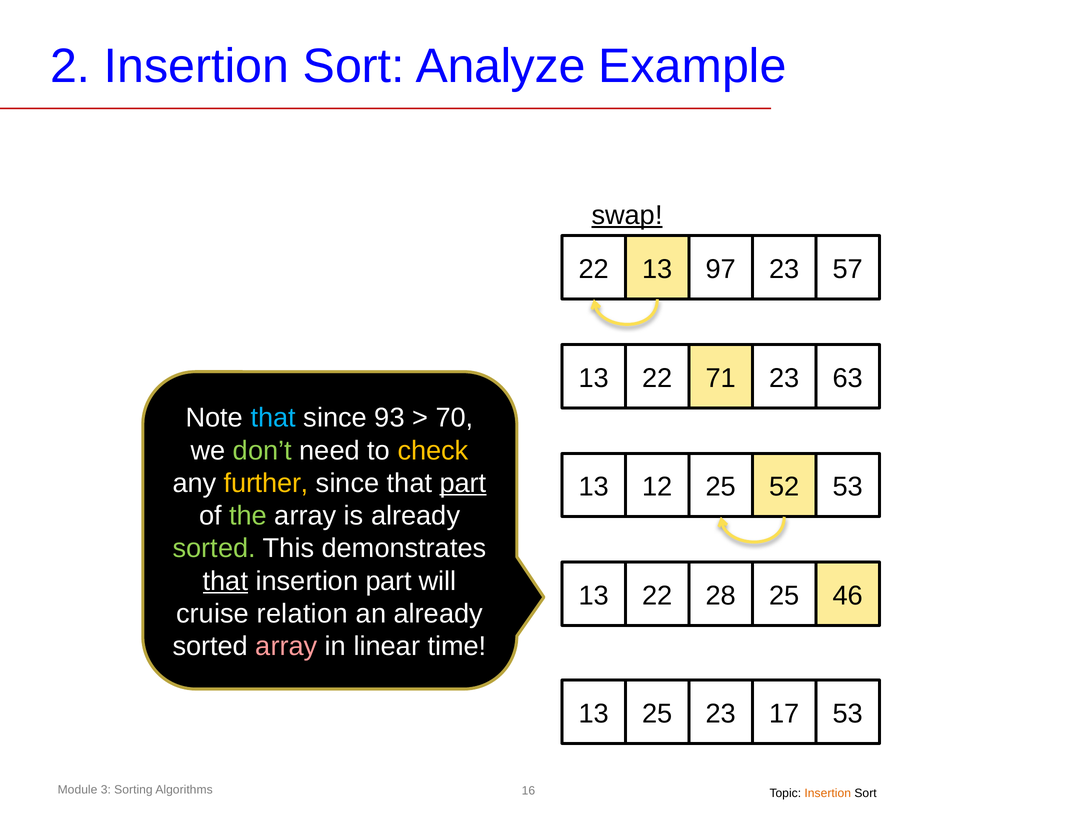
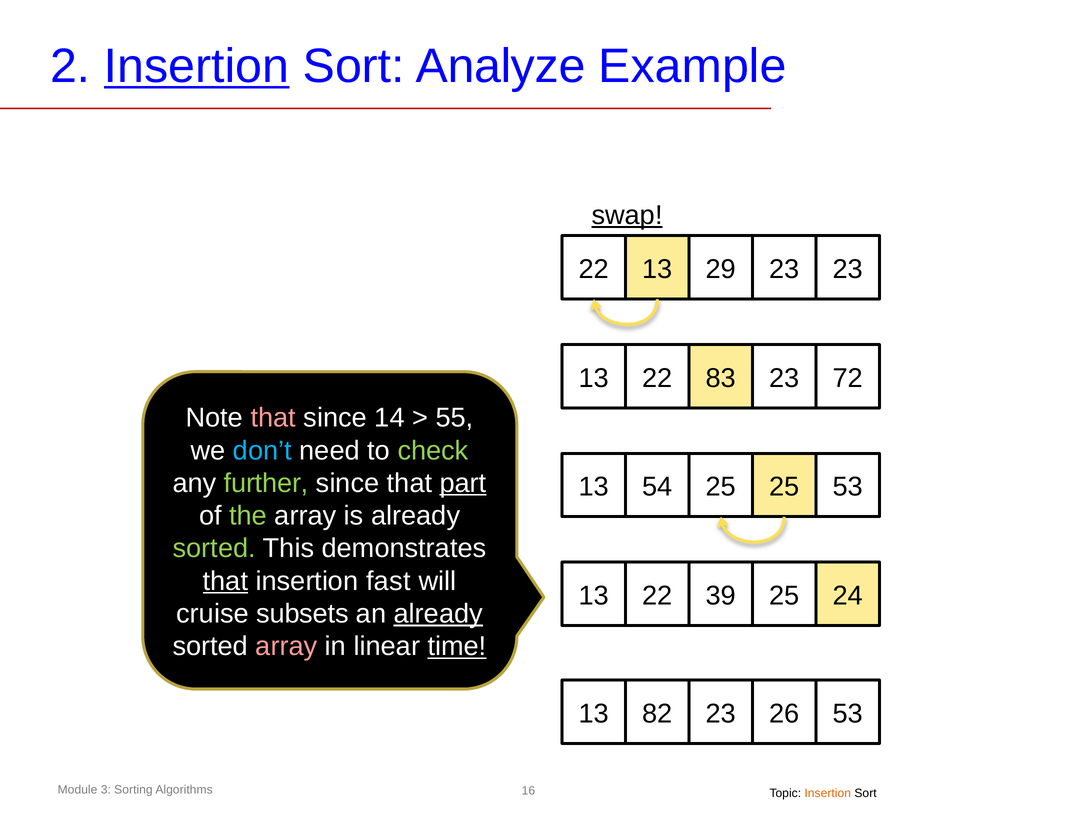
Insertion at (197, 66) underline: none -> present
97: 97 -> 29
23 57: 57 -> 23
71: 71 -> 83
63: 63 -> 72
that at (273, 418) colour: light blue -> pink
93: 93 -> 14
70: 70 -> 55
don’t colour: light green -> light blue
check colour: yellow -> light green
further colour: yellow -> light green
12: 12 -> 54
25 52: 52 -> 25
insertion part: part -> fast
28: 28 -> 39
46: 46 -> 24
relation: relation -> subsets
already at (438, 614) underline: none -> present
time underline: none -> present
13 25: 25 -> 82
17: 17 -> 26
